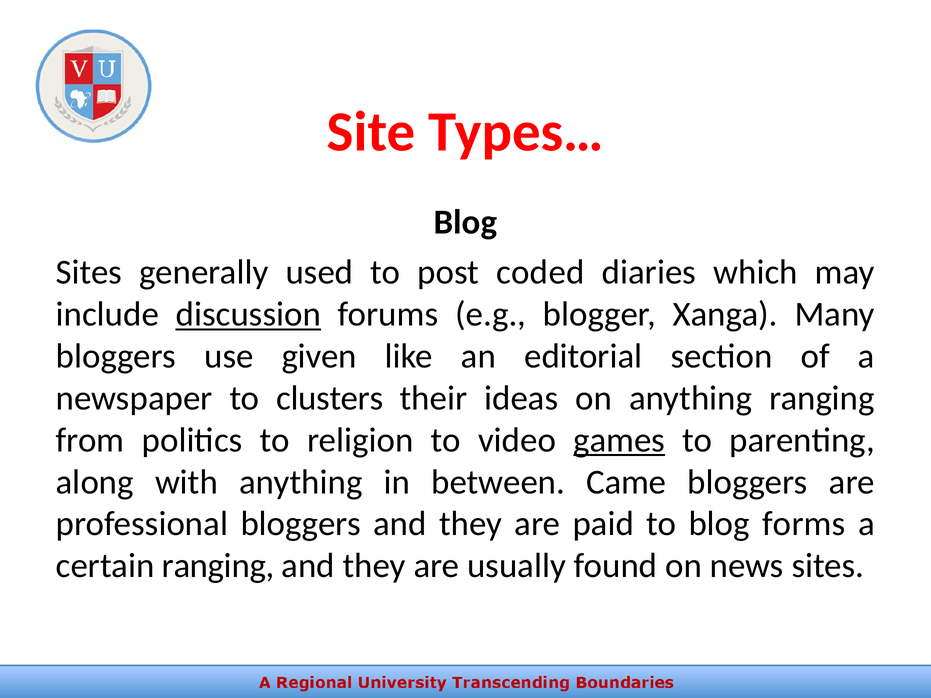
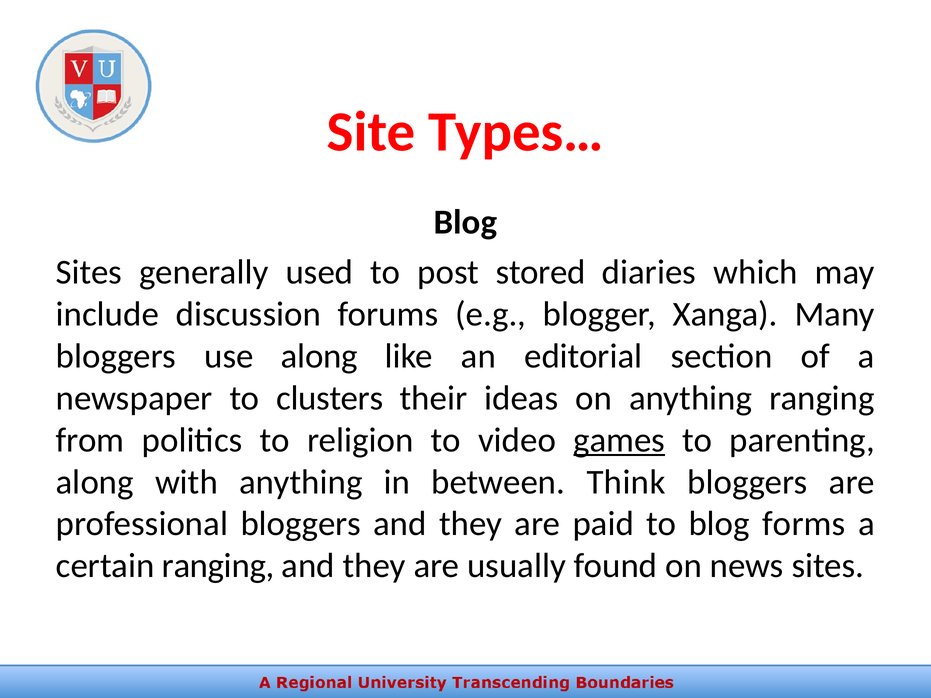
coded: coded -> stored
discussion underline: present -> none
use given: given -> along
Came: Came -> Think
